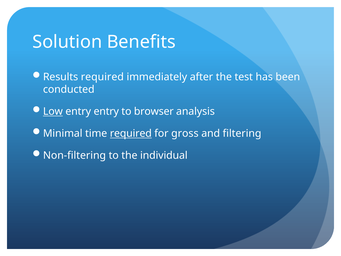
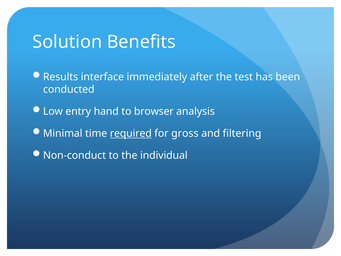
Results required: required -> interface
Low underline: present -> none
entry entry: entry -> hand
Non-filtering: Non-filtering -> Non-conduct
